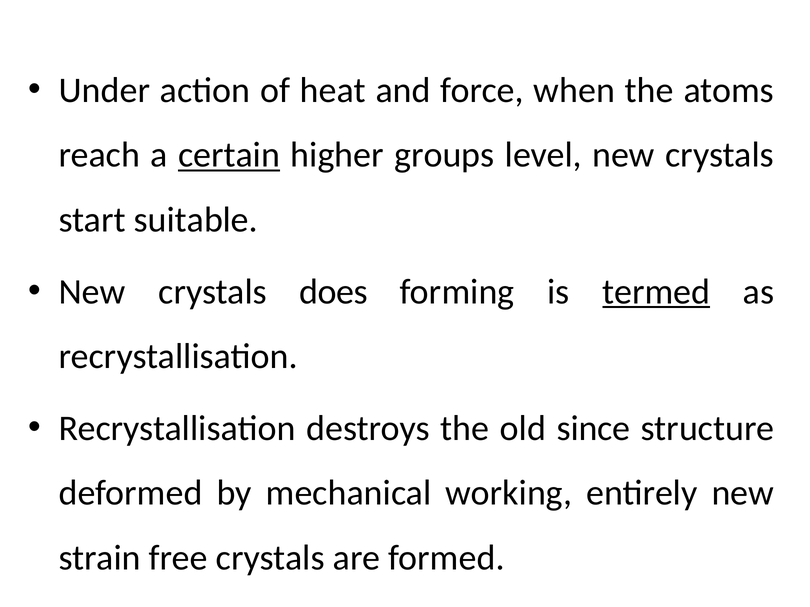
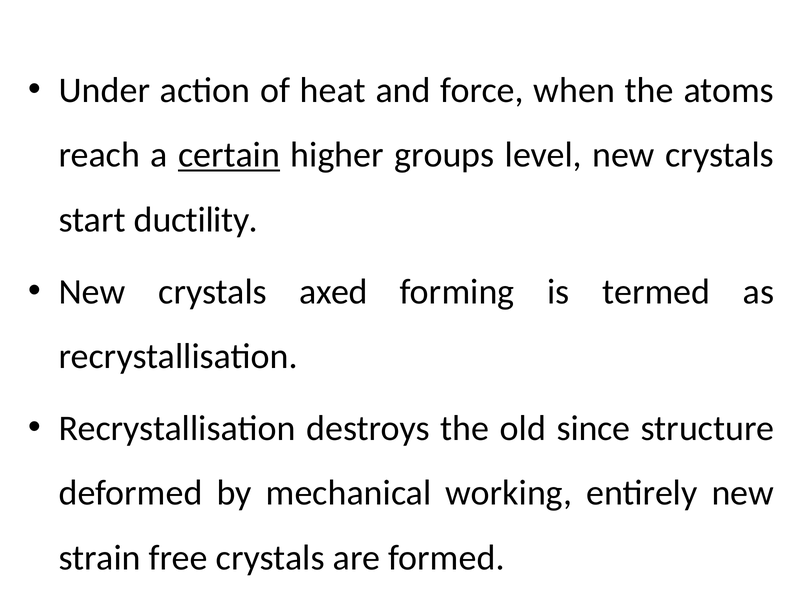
suitable: suitable -> ductility
does: does -> axed
termed underline: present -> none
